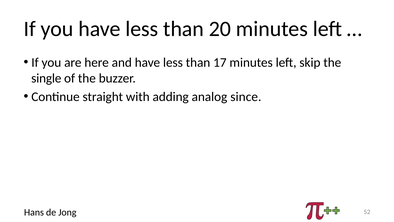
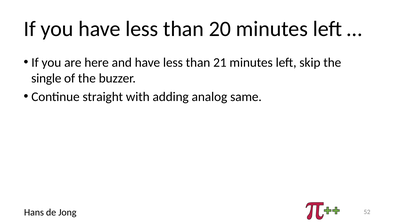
17: 17 -> 21
since: since -> same
